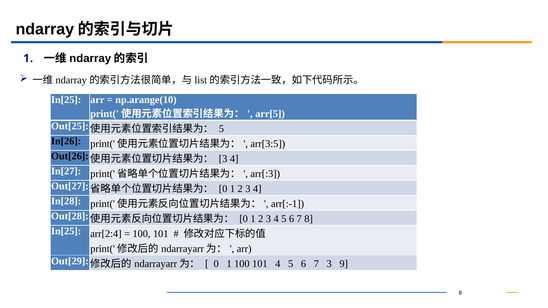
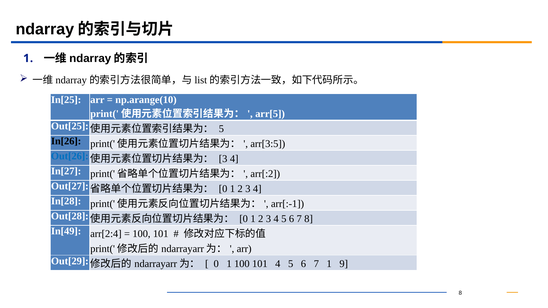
Out[26 colour: black -> blue
arr[:3: arr[:3 -> arr[:2
In[25 at (66, 231): In[25 -> In[49
7 3: 3 -> 1
